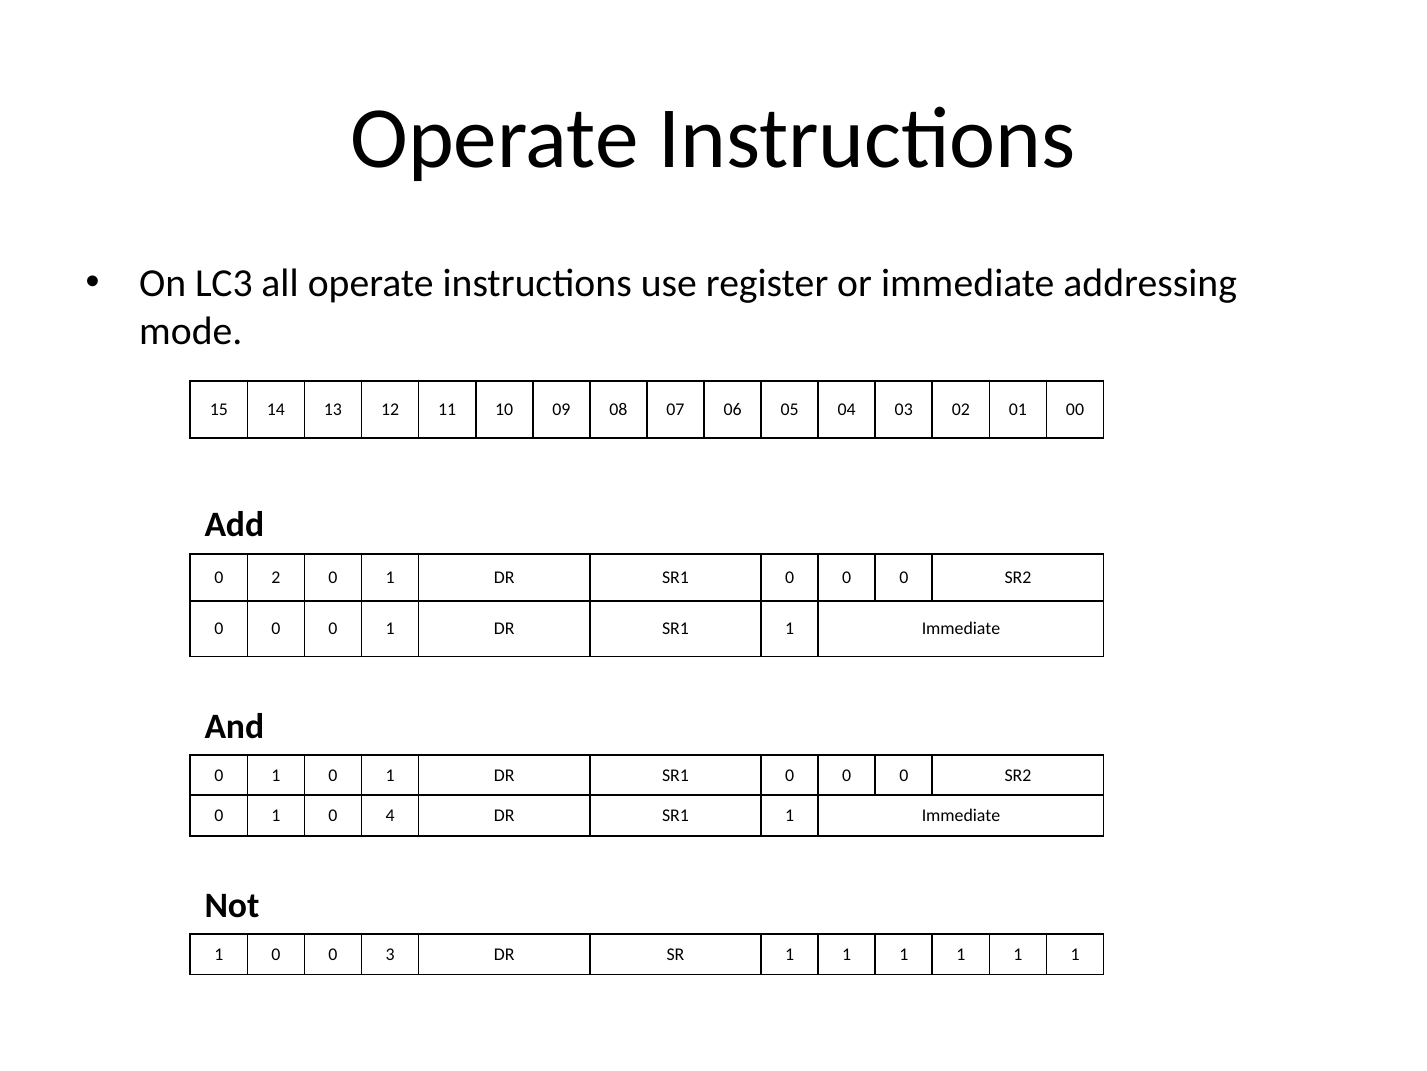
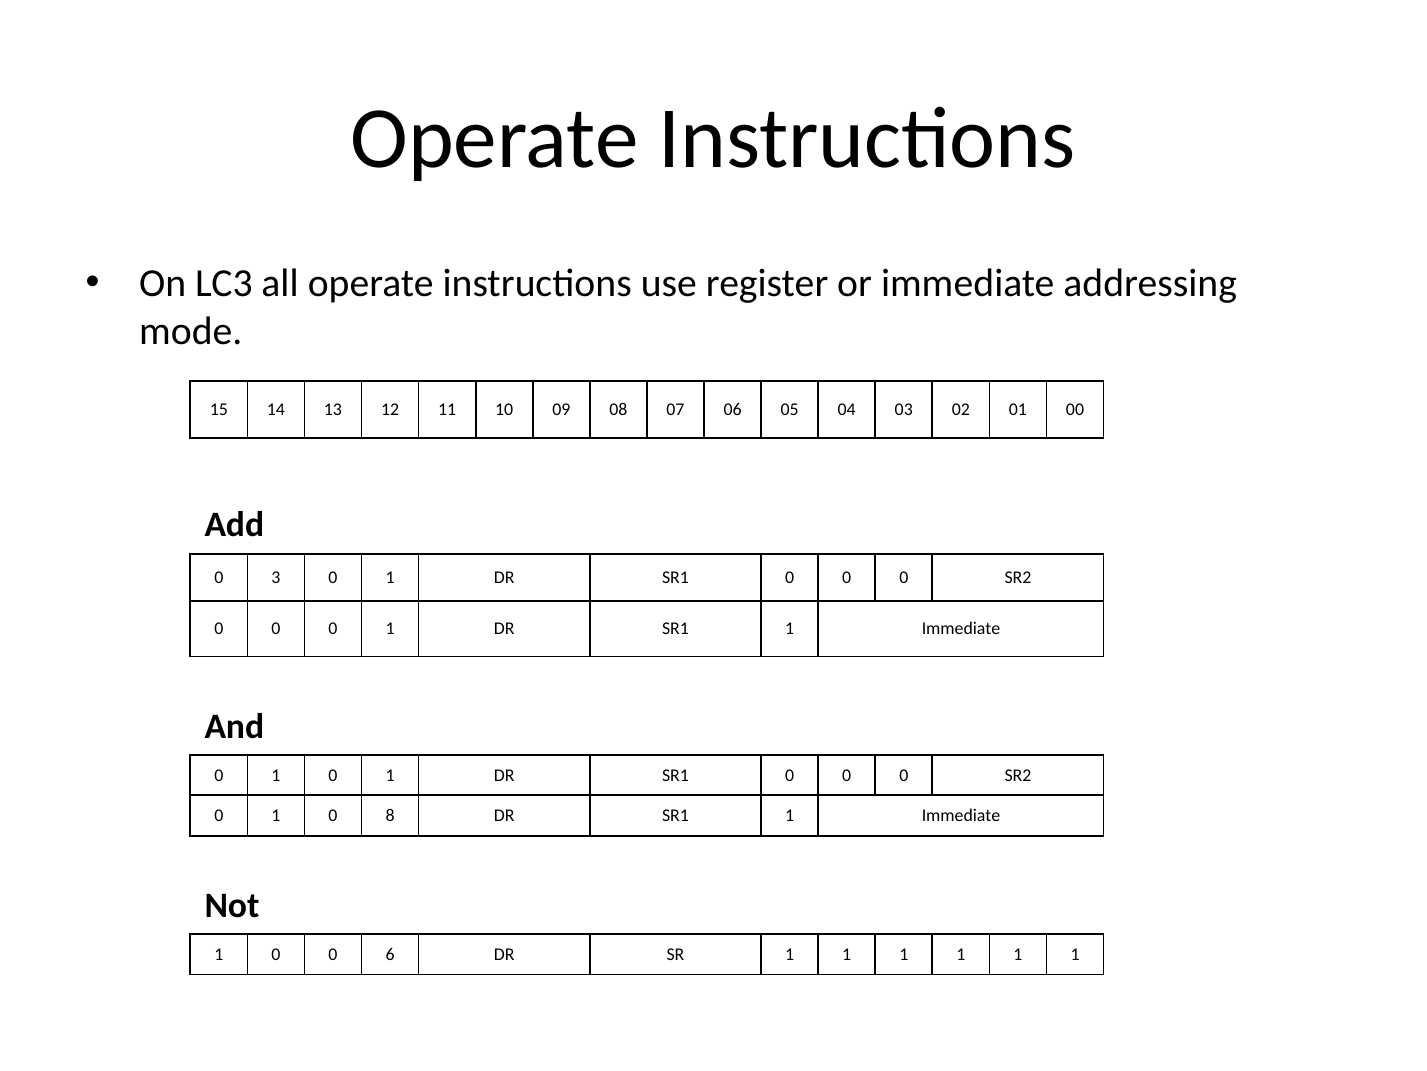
2: 2 -> 3
4: 4 -> 8
3: 3 -> 6
